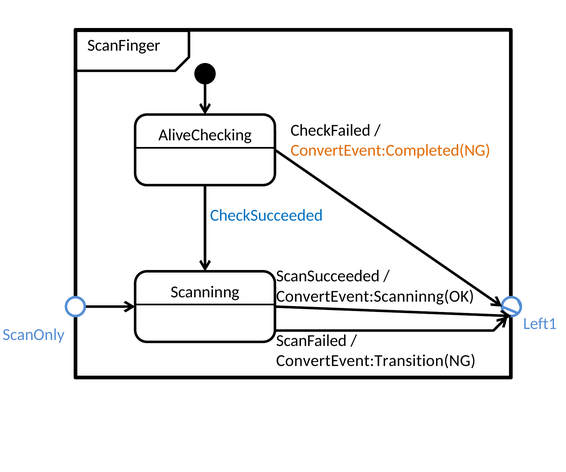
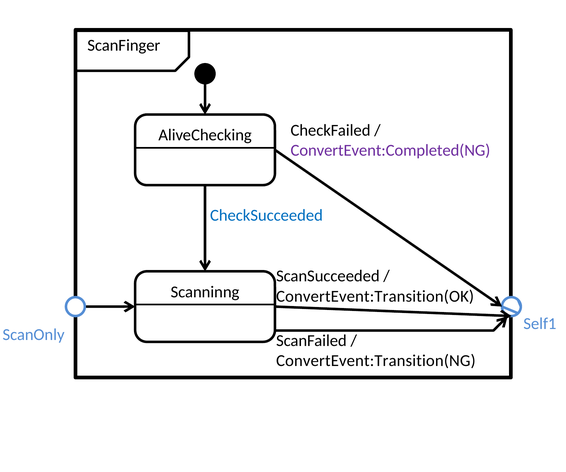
ConvertEvent:Completed(NG colour: orange -> purple
ConvertEvent:Scanninng(OK: ConvertEvent:Scanninng(OK -> ConvertEvent:Transition(OK
Left1: Left1 -> Self1
